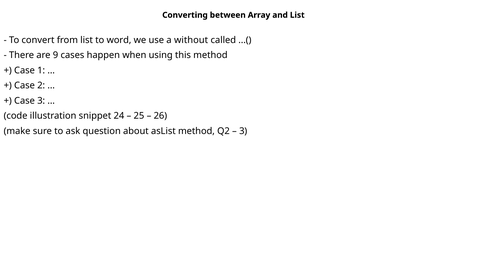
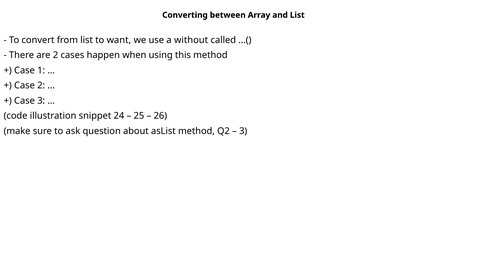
word: word -> want
are 9: 9 -> 2
